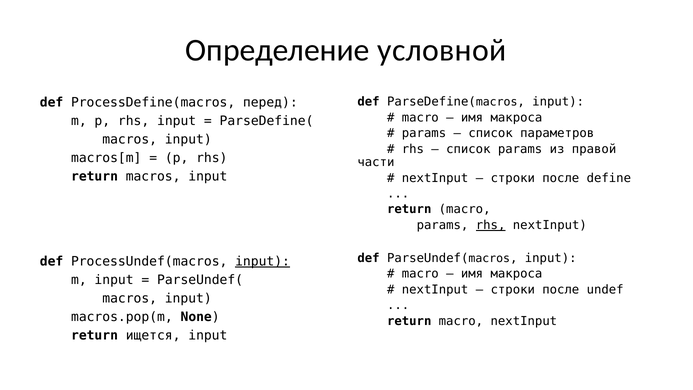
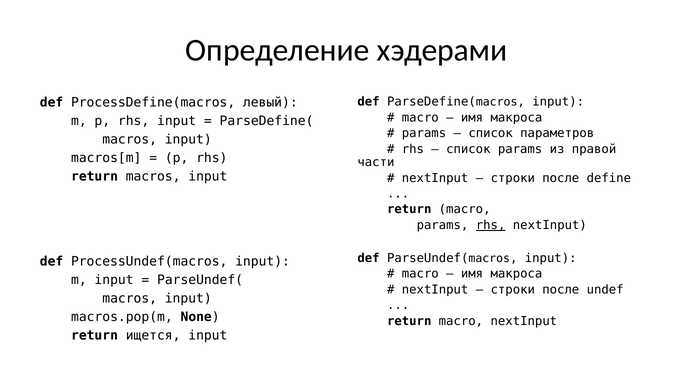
условной: условной -> хэдерами
перед: перед -> левый
input at (263, 261) underline: present -> none
